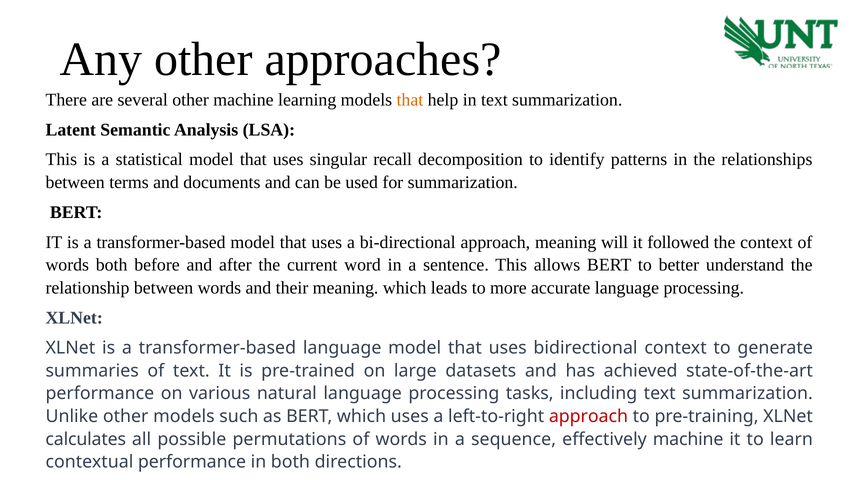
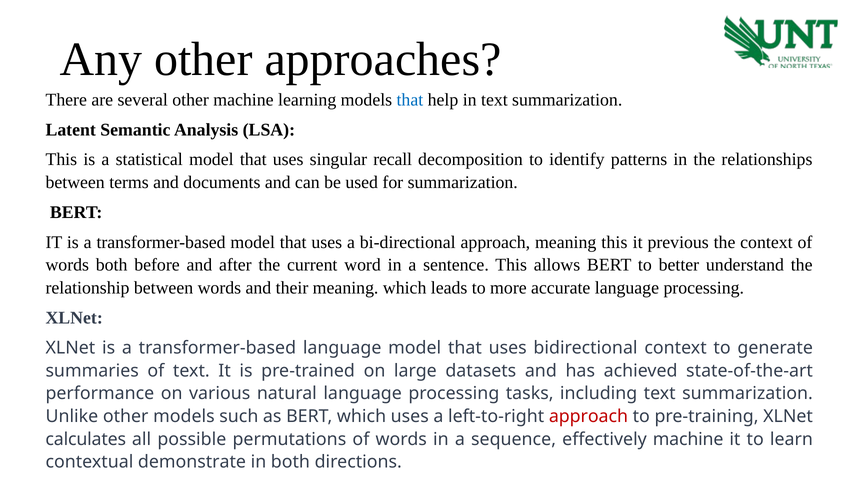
that at (410, 100) colour: orange -> blue
meaning will: will -> this
followed: followed -> previous
contextual performance: performance -> demonstrate
